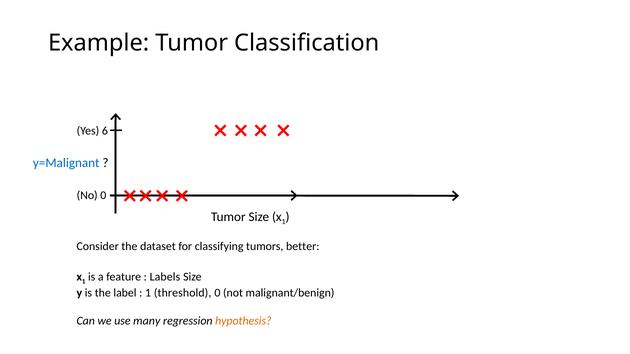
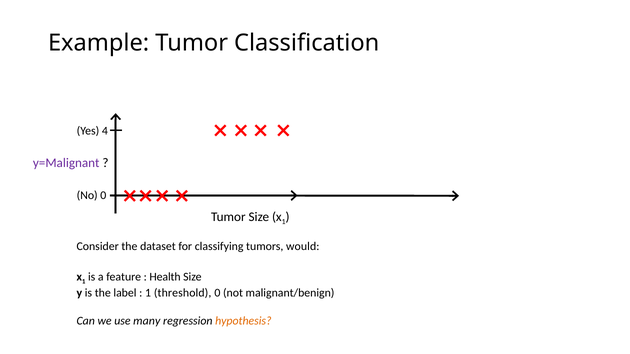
6: 6 -> 4
y=Malignant colour: blue -> purple
better: better -> would
Labels: Labels -> Health
